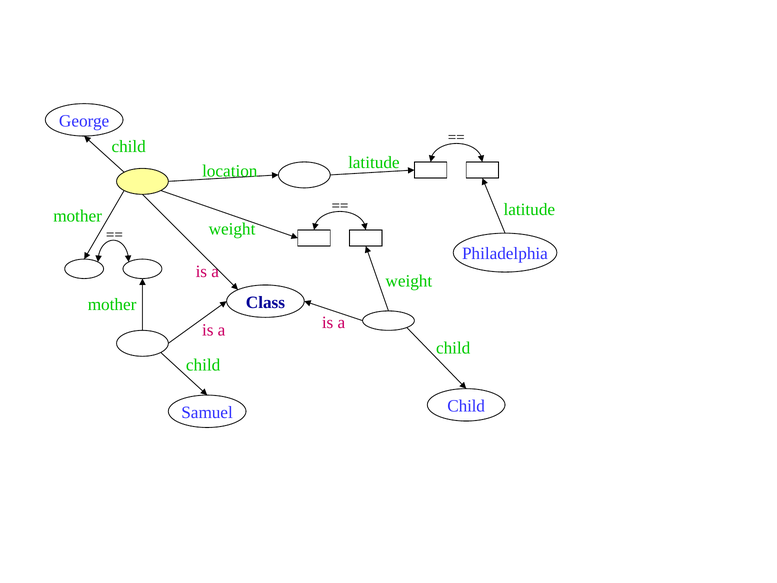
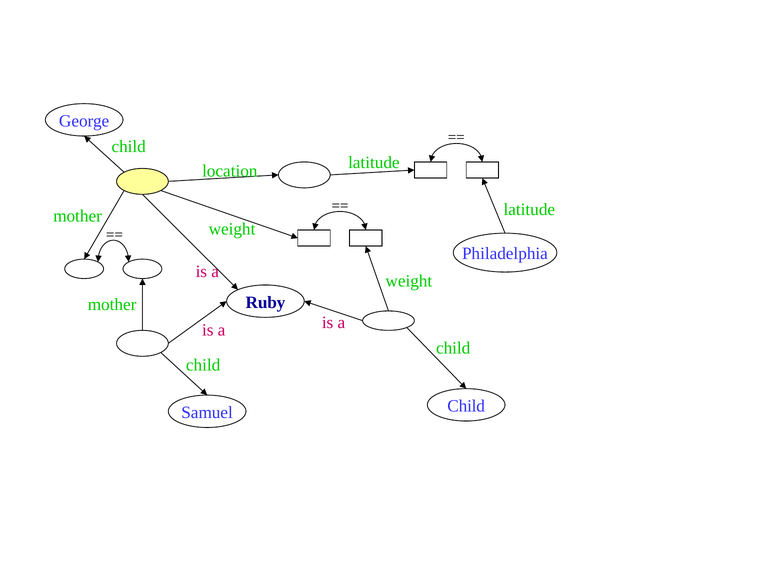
Class: Class -> Ruby
